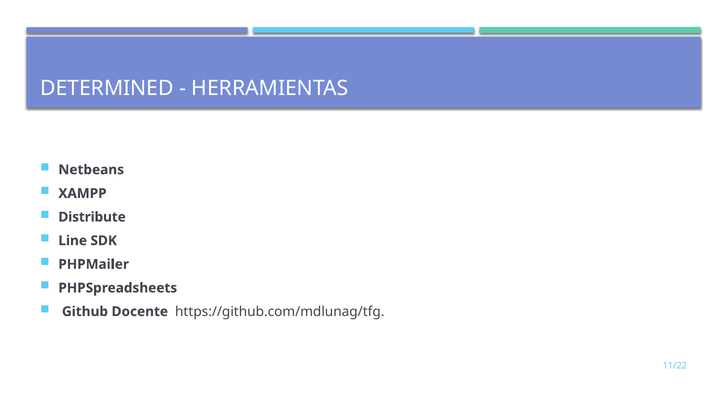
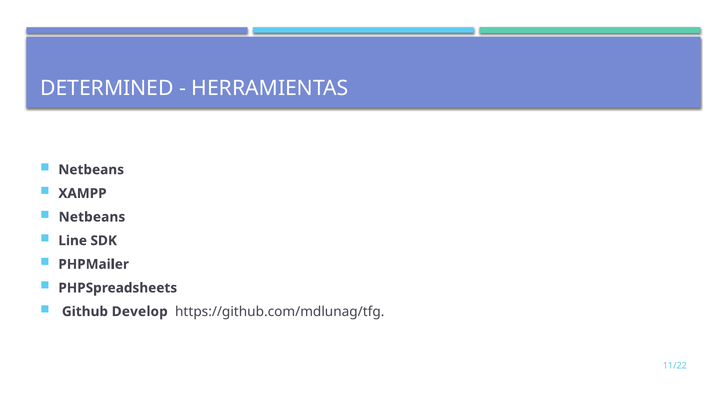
Distribute at (92, 217): Distribute -> Netbeans
Docente: Docente -> Develop
